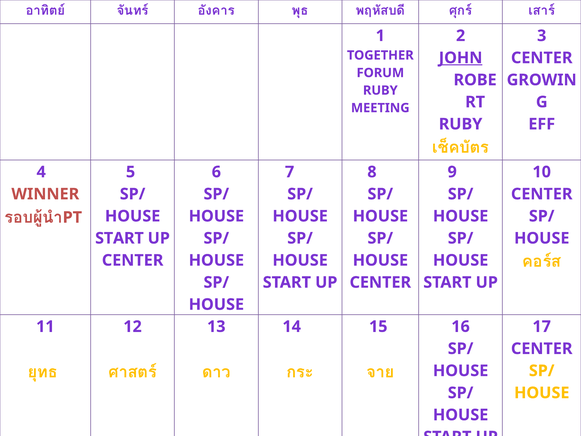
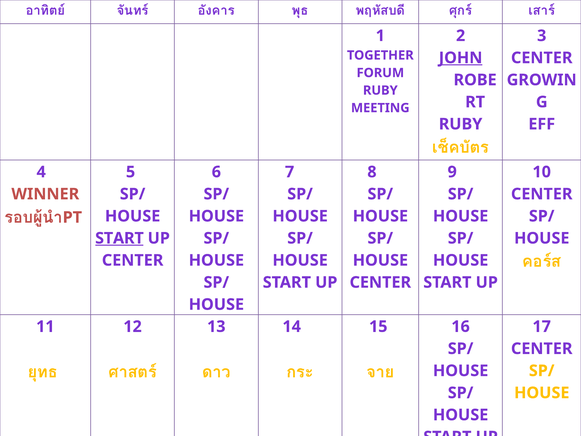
START at (119, 238) underline: none -> present
